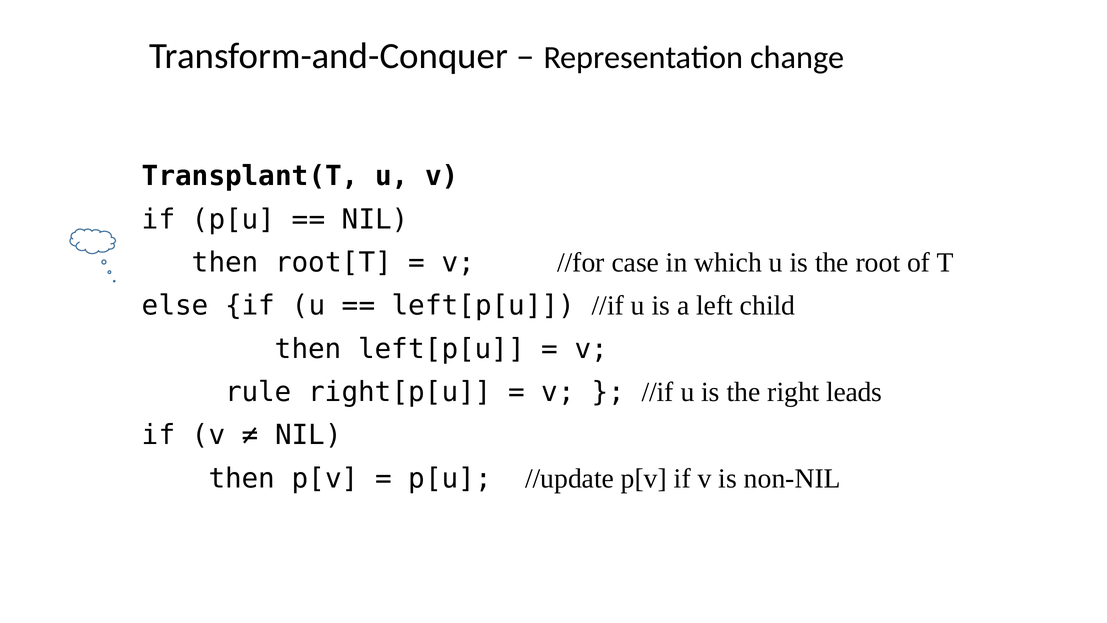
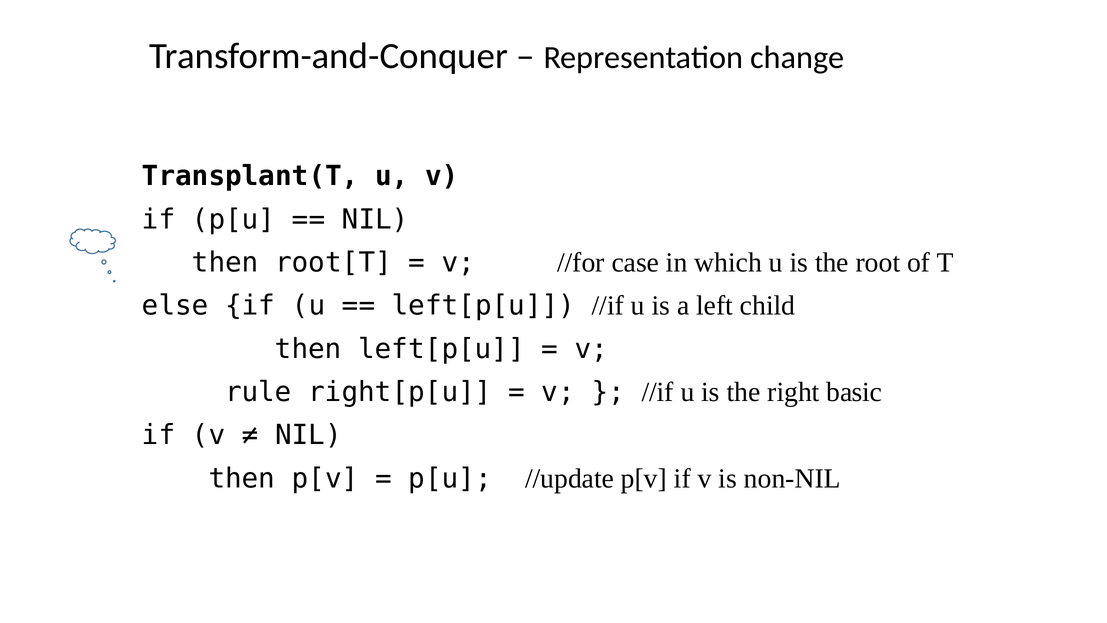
leads: leads -> basic
